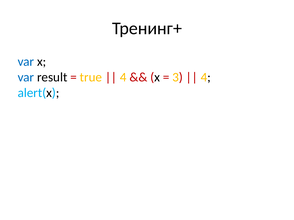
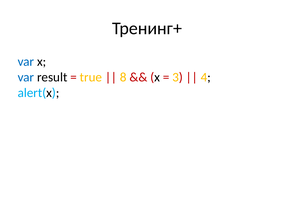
4 at (123, 77): 4 -> 8
